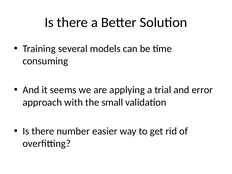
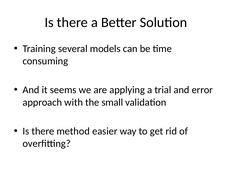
number: number -> method
